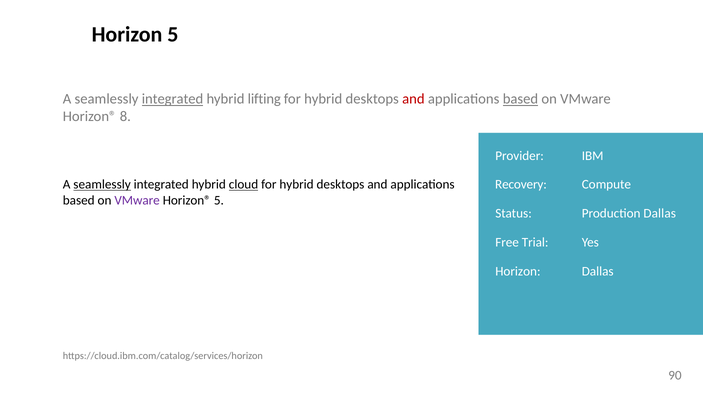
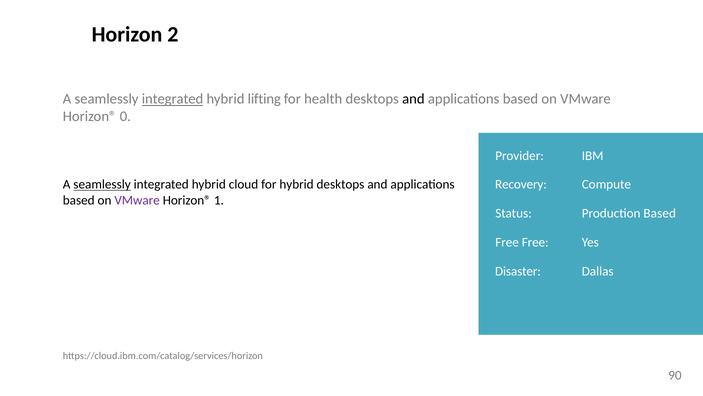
Horizon 5: 5 -> 2
hybrid at (323, 99): hybrid -> health
and at (413, 99) colour: red -> black
based at (520, 99) underline: present -> none
8: 8 -> 0
cloud underline: present -> none
Horizon® 5: 5 -> 1
Production Dallas: Dallas -> Based
Free Trial: Trial -> Free
Horizon at (518, 271): Horizon -> Disaster
